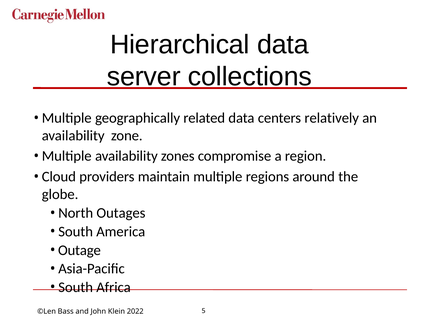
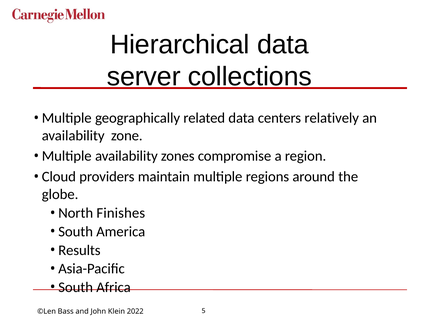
Outages: Outages -> Finishes
Outage: Outage -> Results
